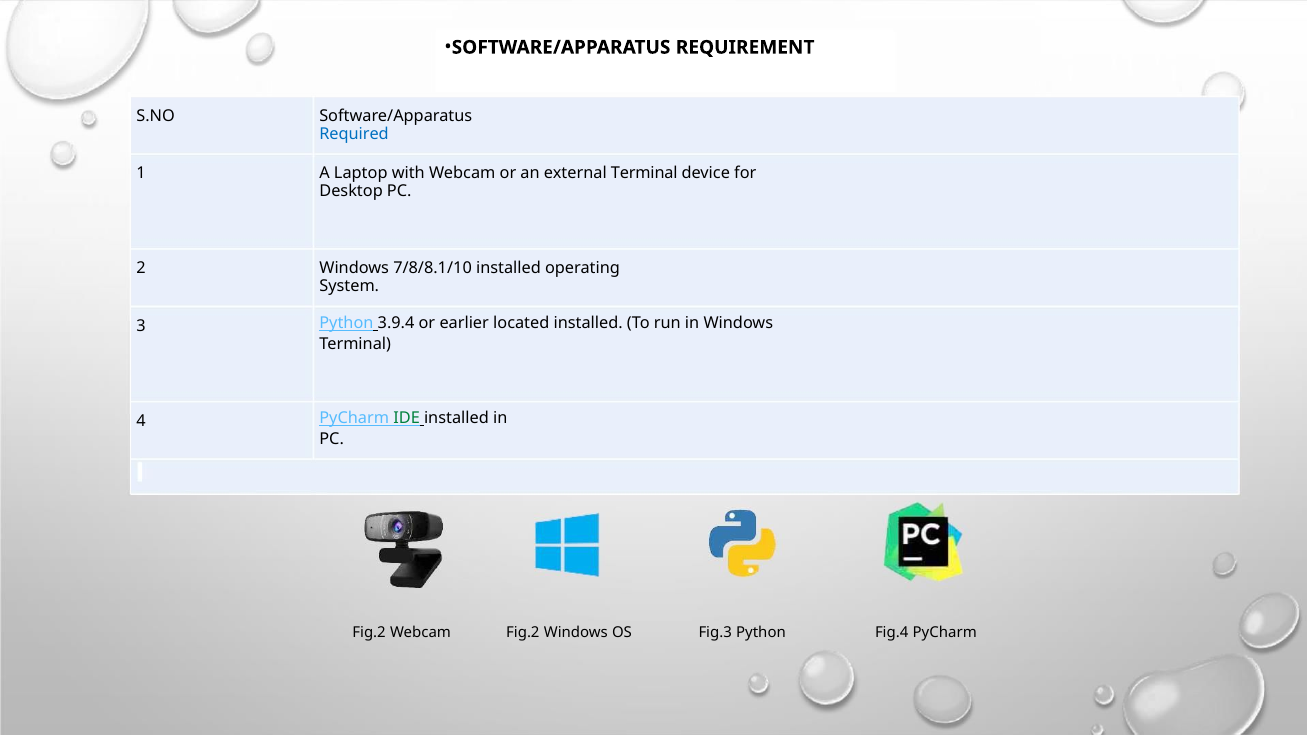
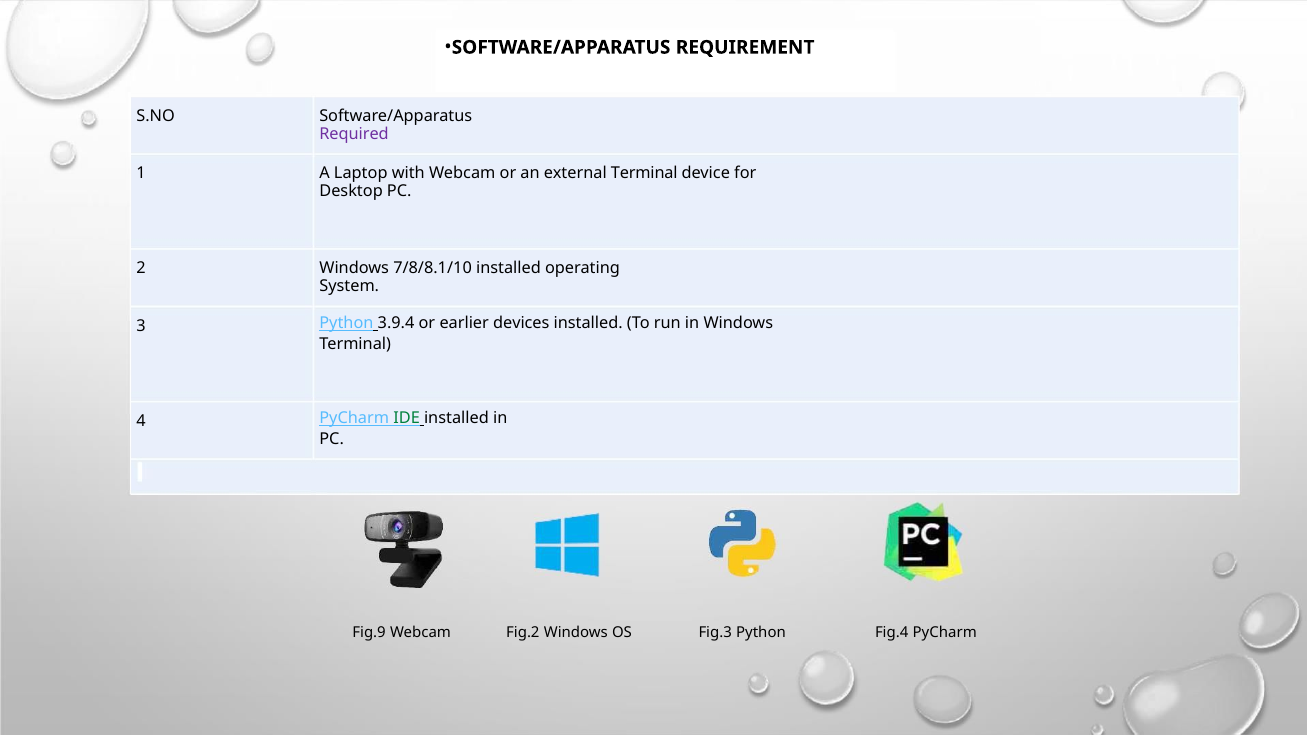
Required colour: blue -> purple
located: located -> devices
Fig.2 at (369, 633): Fig.2 -> Fig.9
